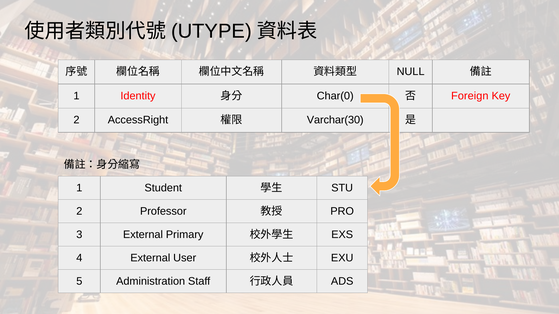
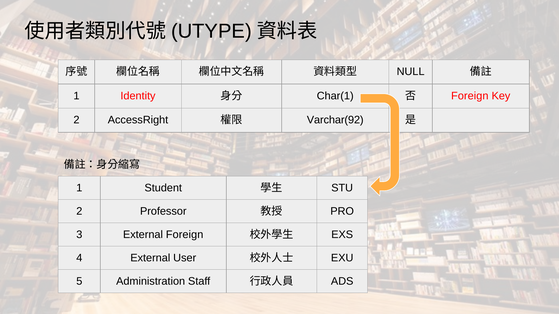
Char(0: Char(0 -> Char(1
Varchar(30: Varchar(30 -> Varchar(92
External Primary: Primary -> Foreign
